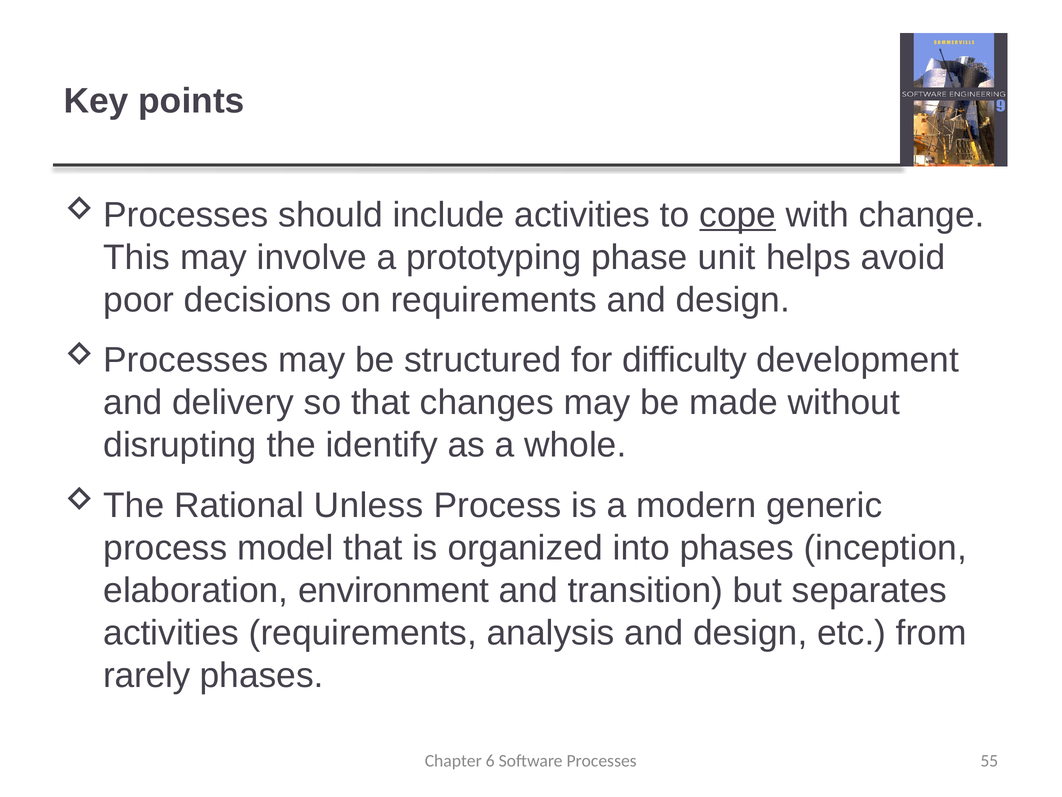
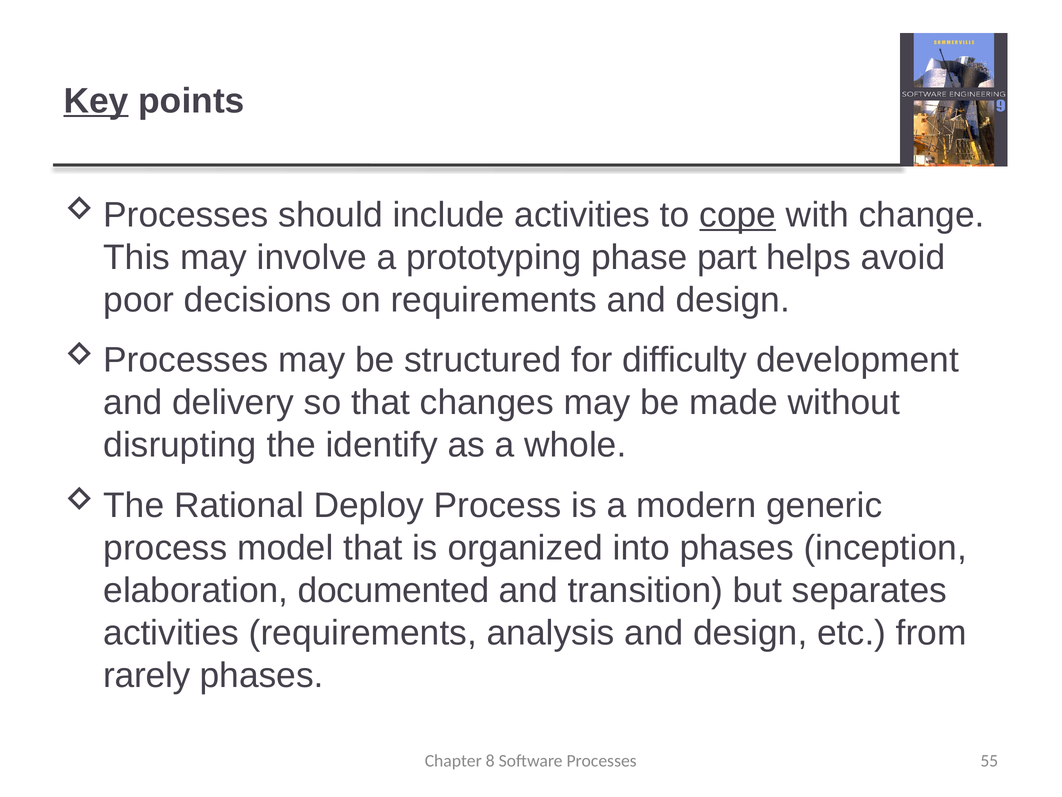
Key underline: none -> present
unit: unit -> part
Unless: Unless -> Deploy
environment: environment -> documented
6: 6 -> 8
